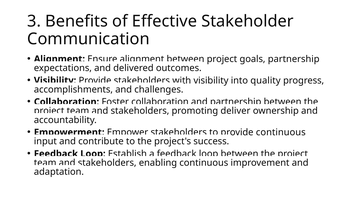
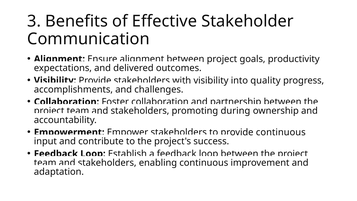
goals partnership: partnership -> productivity
deliver: deliver -> during
